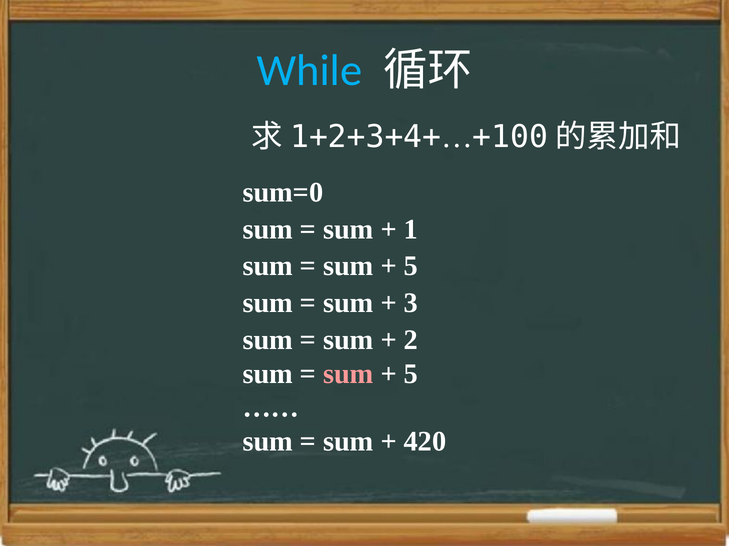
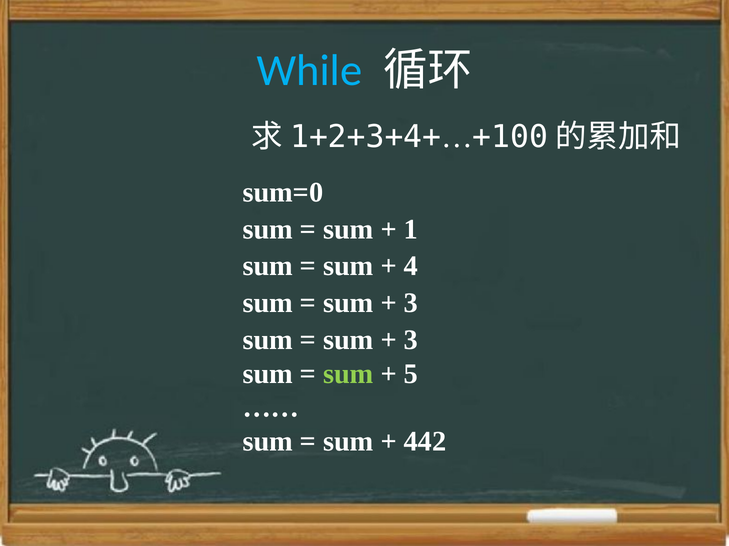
5 at (411, 266): 5 -> 4
2 at (411, 340): 2 -> 3
sum at (348, 374) colour: pink -> light green
420: 420 -> 442
